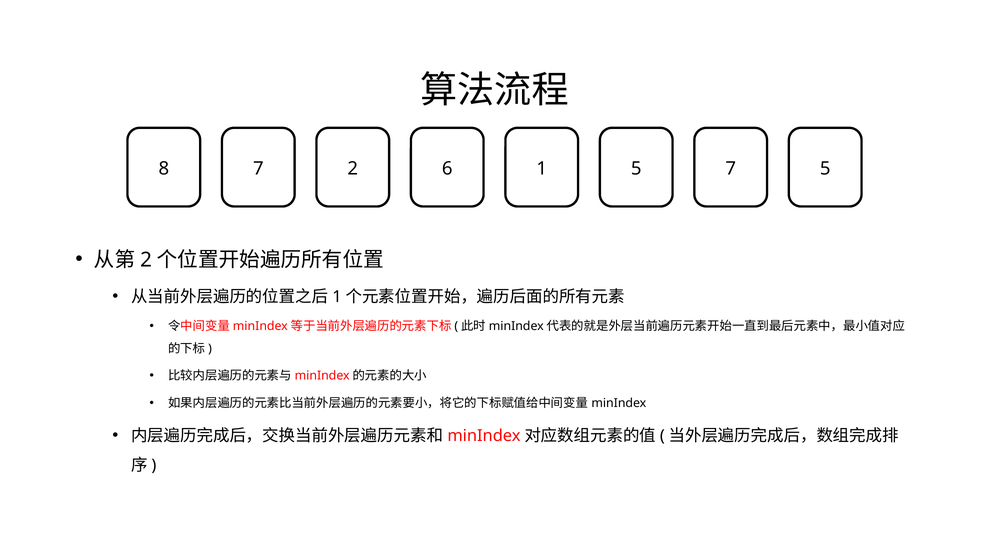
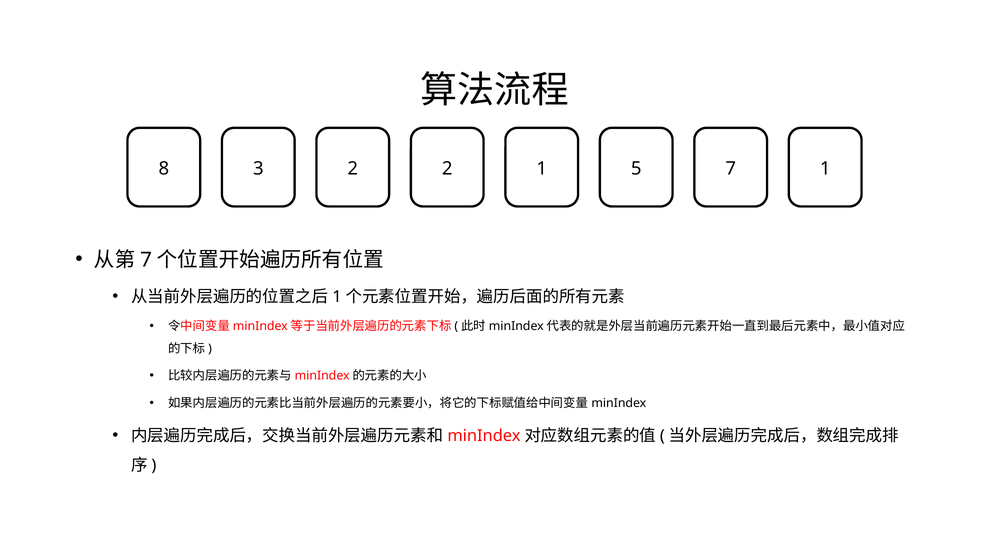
8 7: 7 -> 3
2 6: 6 -> 2
7 5: 5 -> 1
2 at (146, 260): 2 -> 7
